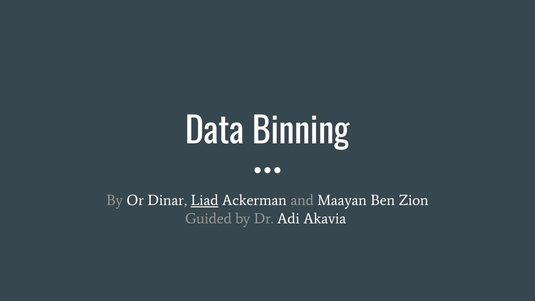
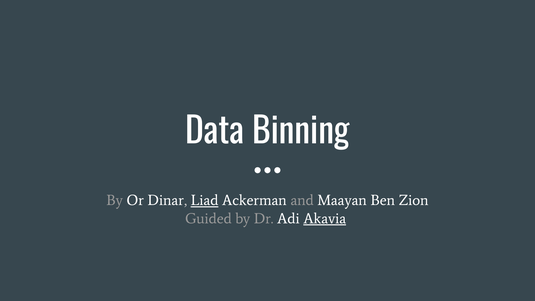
Akavia underline: none -> present
